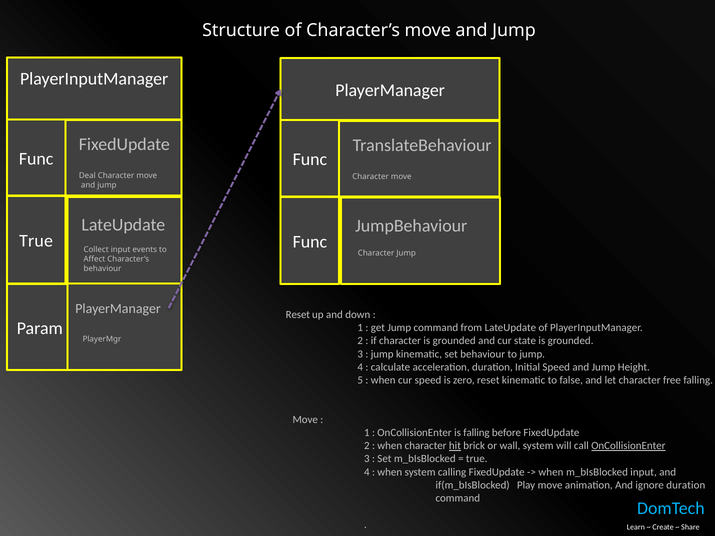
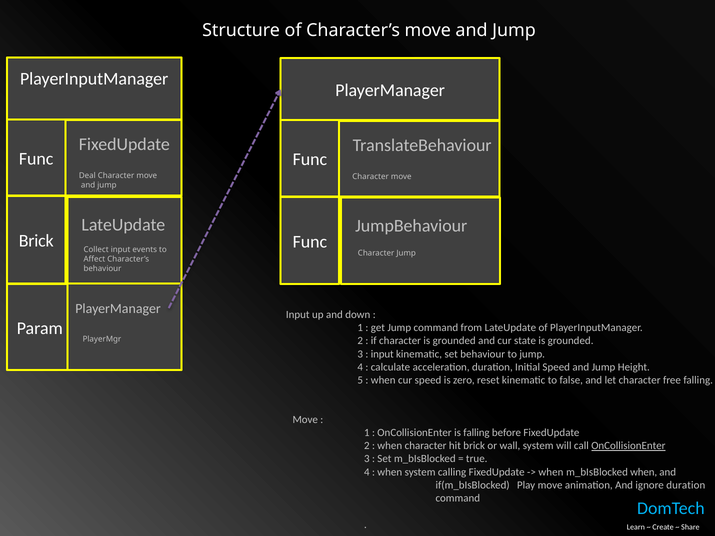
True at (36, 241): True -> Brick
Reset at (298, 315): Reset -> Input
jump at (382, 354): jump -> input
hit underline: present -> none
m_bIsBlocked input: input -> when
